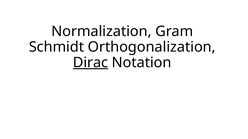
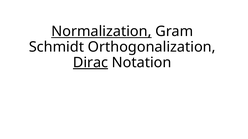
Normalization underline: none -> present
